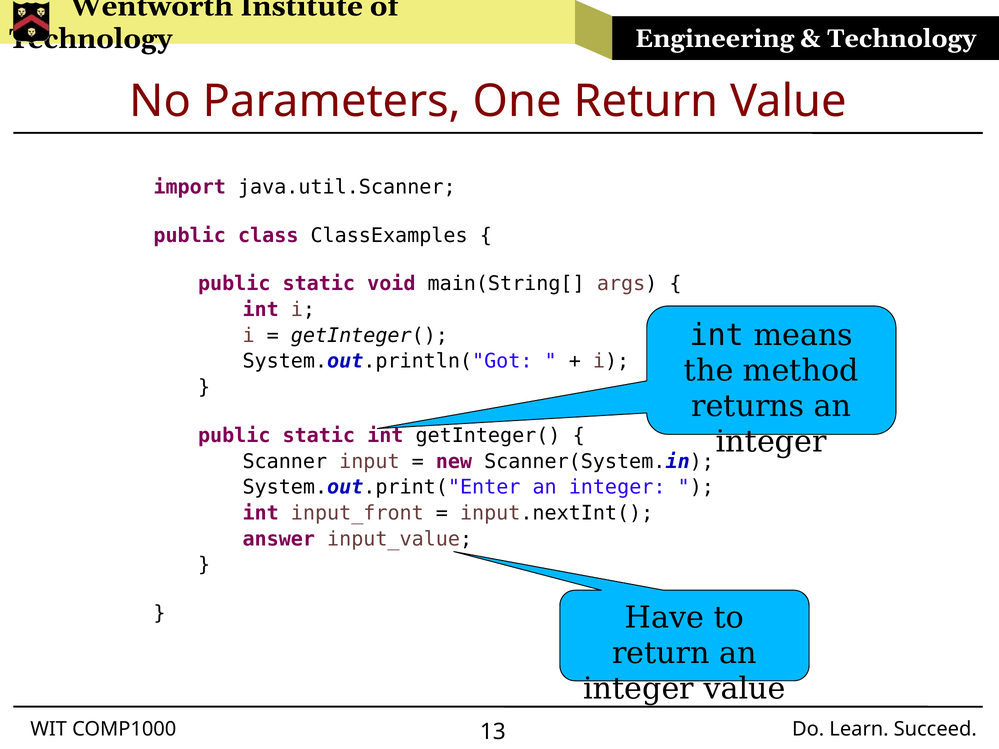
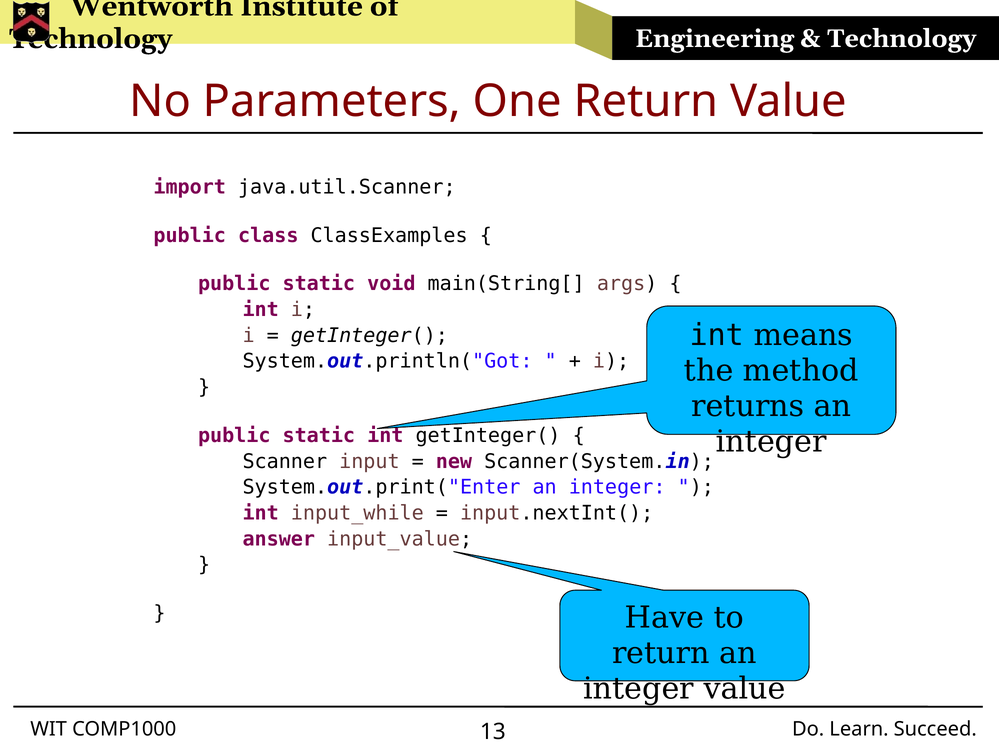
input_front: input_front -> input_while
